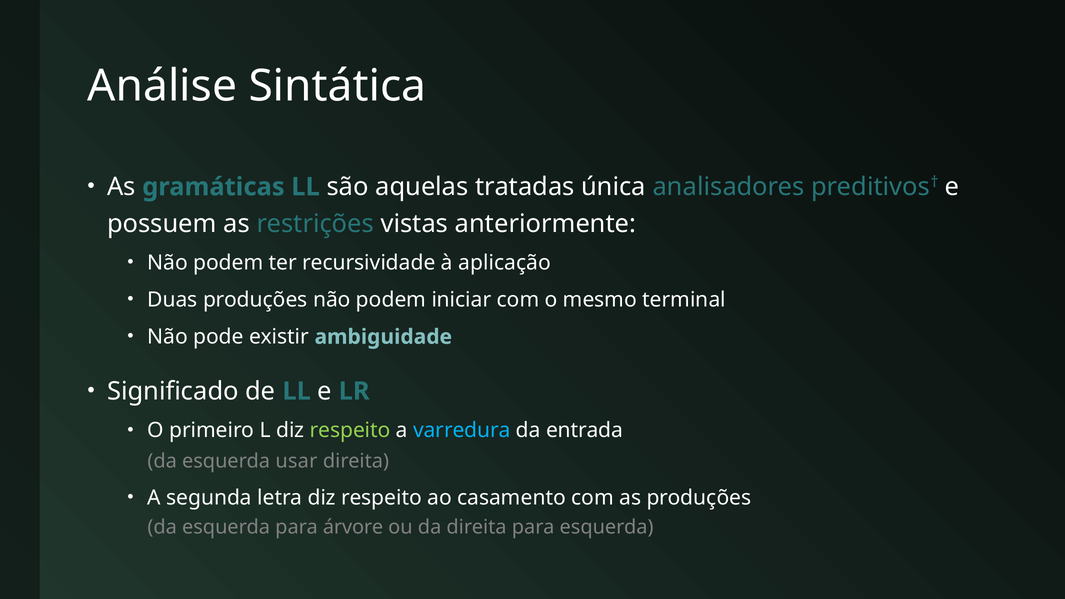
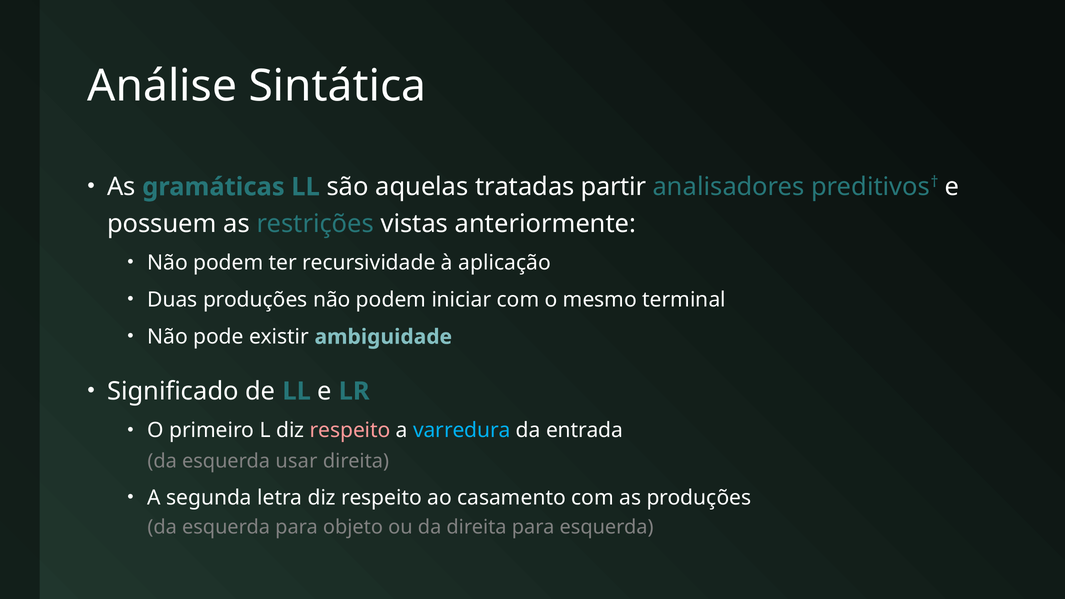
única: única -> partir
respeito at (350, 431) colour: light green -> pink
árvore: árvore -> objeto
